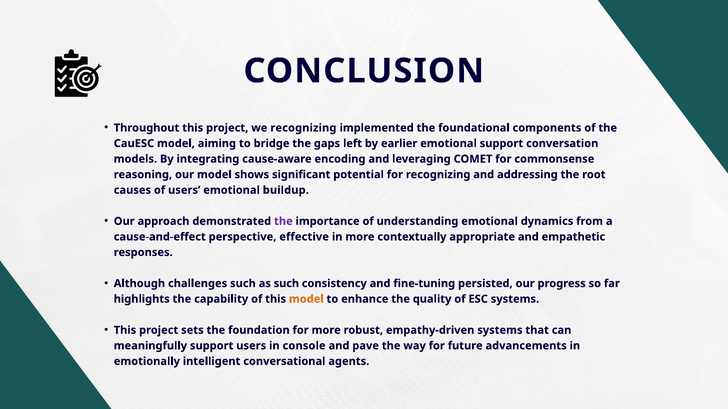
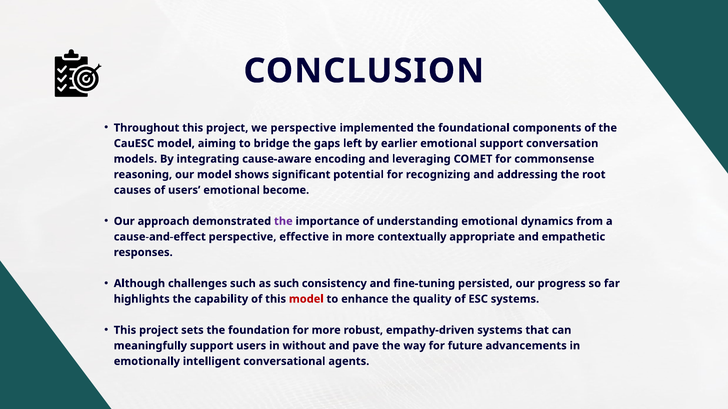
recognizing at (303, 128): recognizing -> perspective
buildup: buildup -> become
model at (306, 299) colour: orange -> red
console: console -> without
